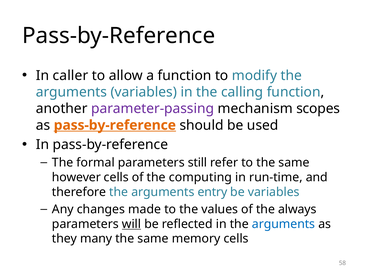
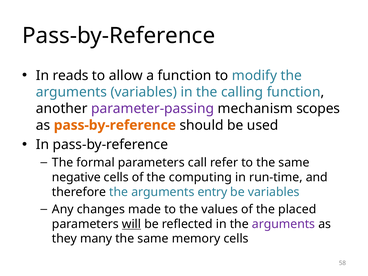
caller: caller -> reads
pass-by-reference at (115, 125) underline: present -> none
still: still -> call
however: however -> negative
always: always -> placed
arguments at (284, 224) colour: blue -> purple
